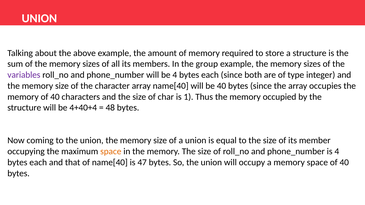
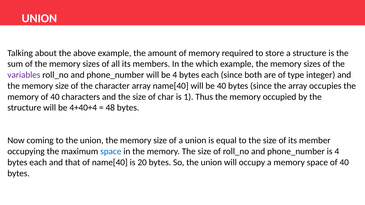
group: group -> which
space at (111, 152) colour: orange -> blue
47: 47 -> 20
